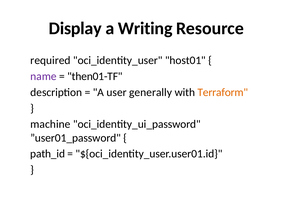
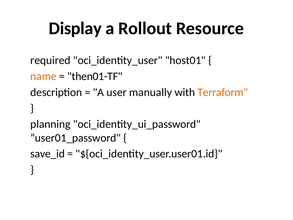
Writing: Writing -> Rollout
name colour: purple -> orange
generally: generally -> manually
machine: machine -> planning
path_id: path_id -> save_id
